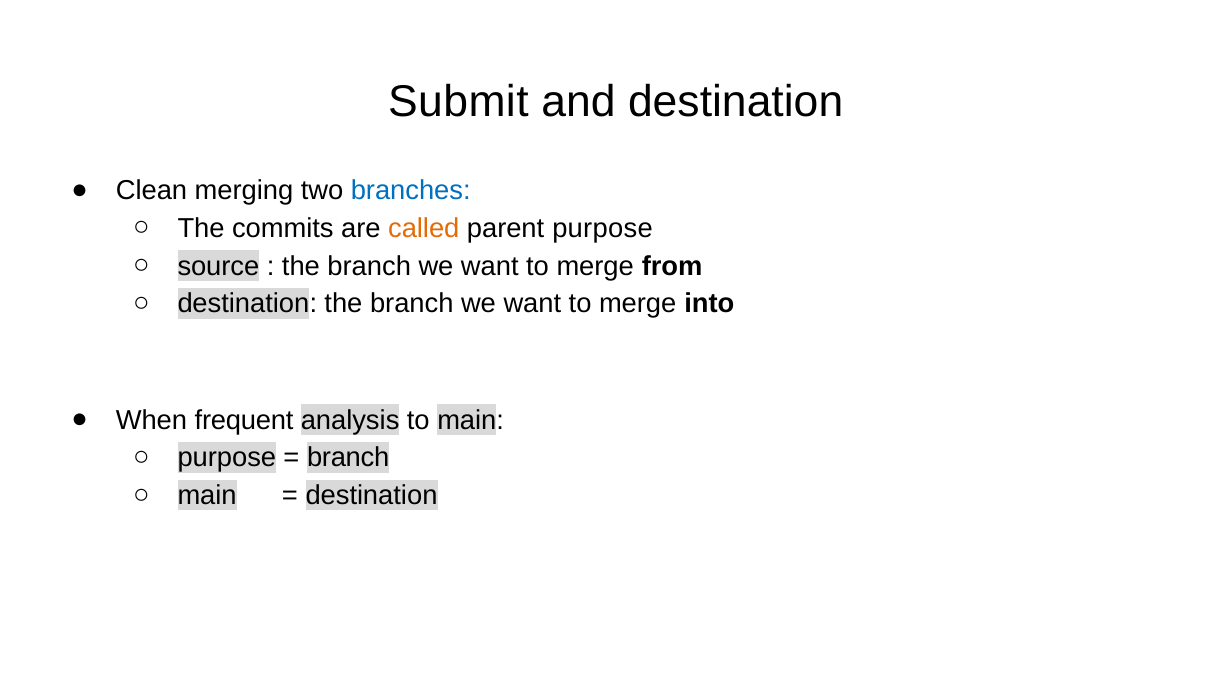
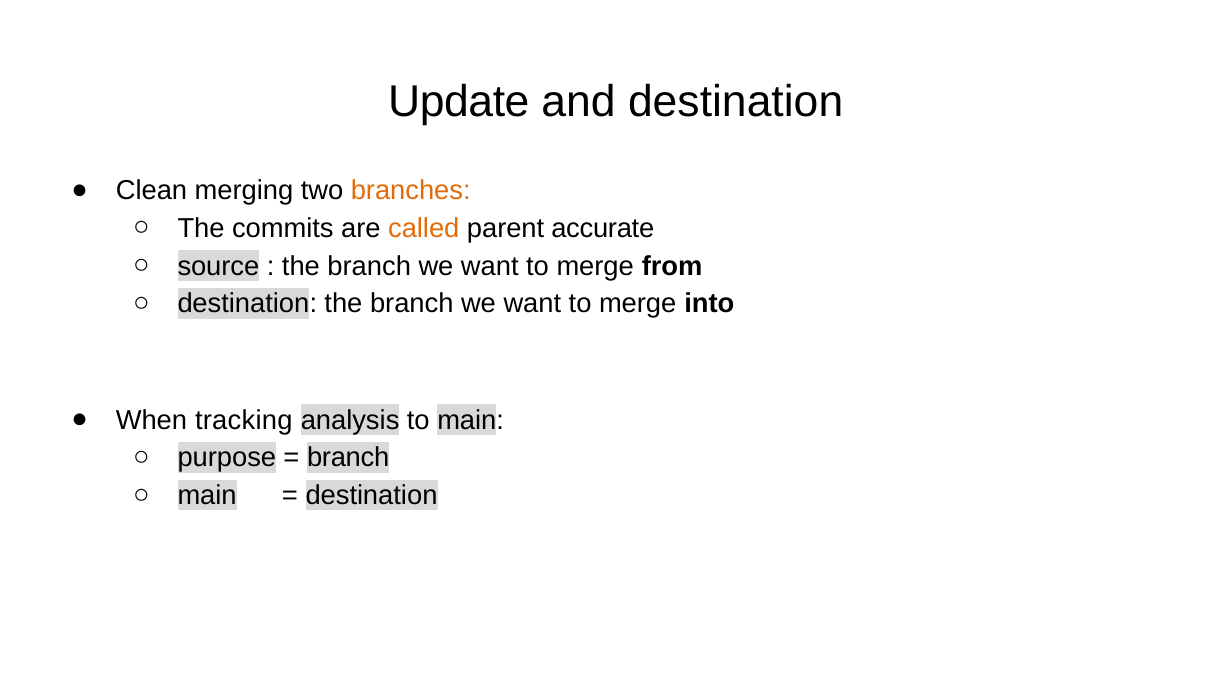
Submit: Submit -> Update
branches colour: blue -> orange
parent purpose: purpose -> accurate
frequent: frequent -> tracking
